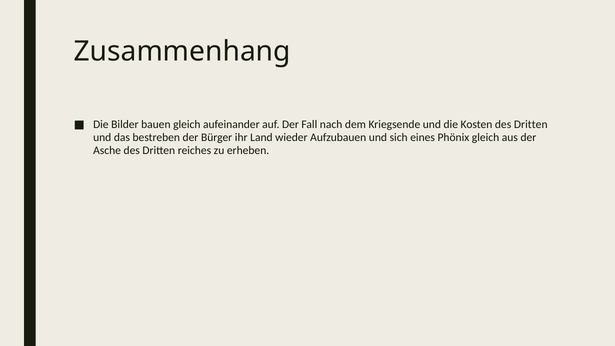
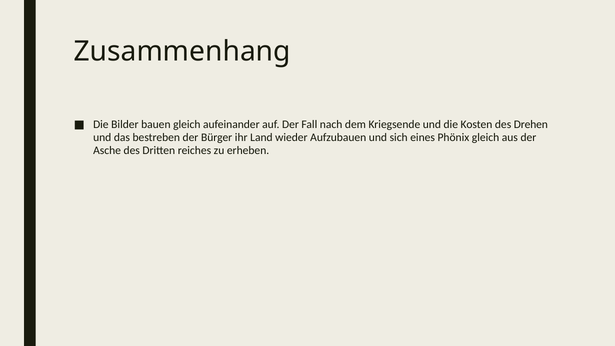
Kosten des Dritten: Dritten -> Drehen
